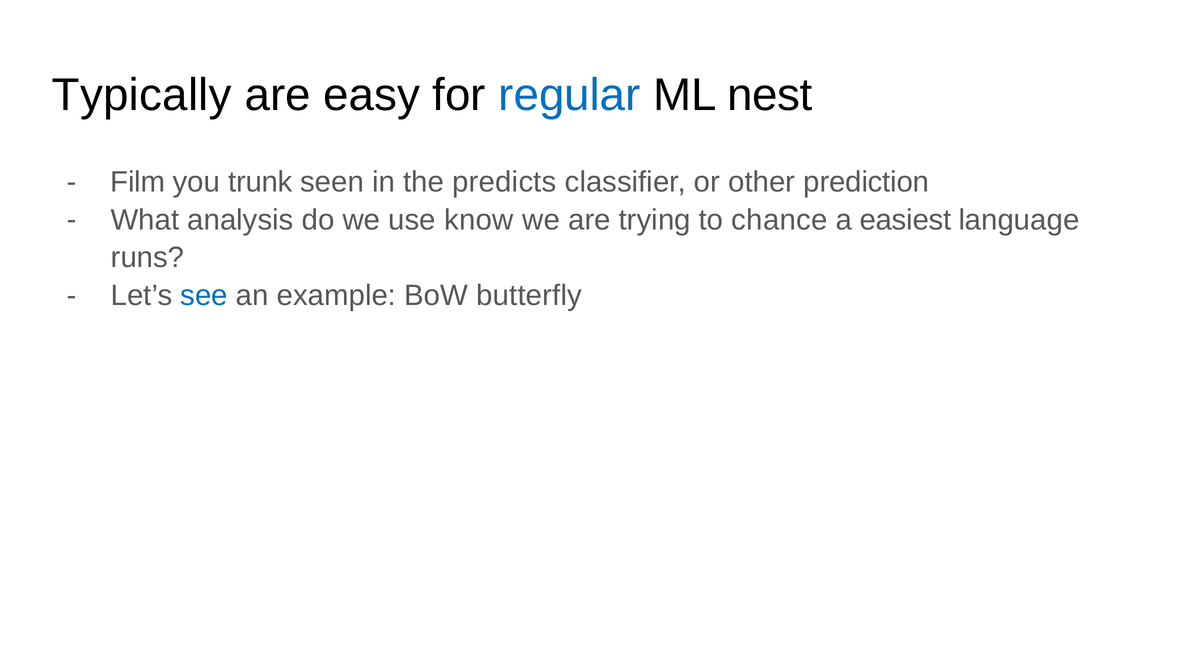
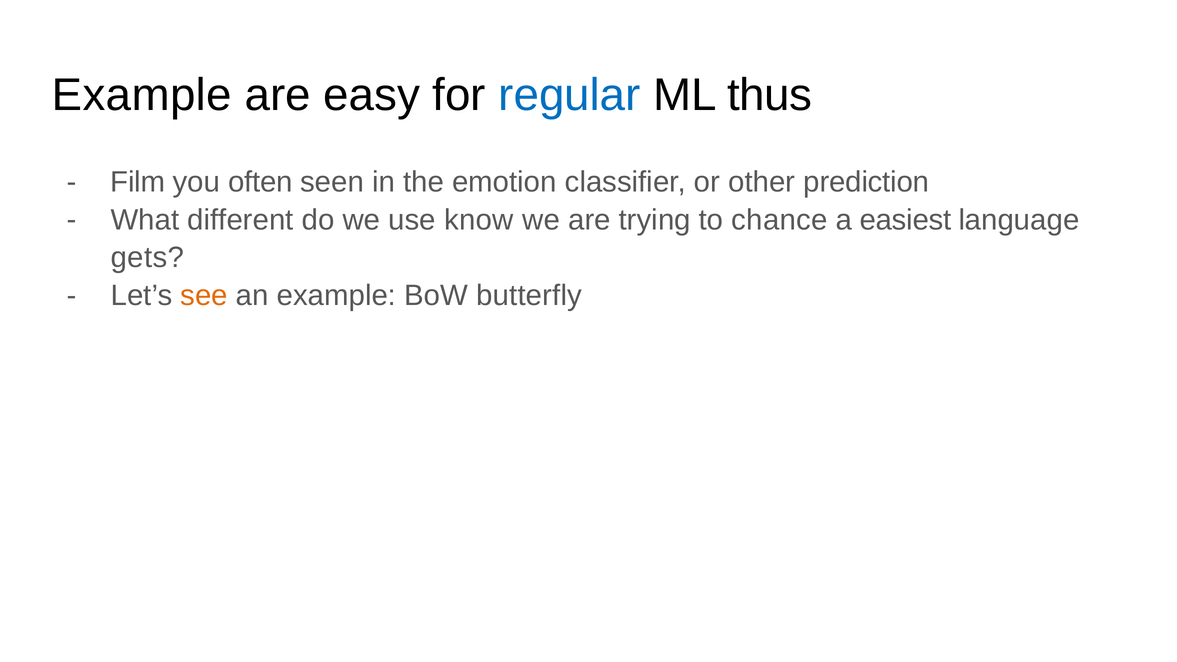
Typically at (142, 95): Typically -> Example
nest: nest -> thus
trunk: trunk -> often
predicts: predicts -> emotion
analysis: analysis -> different
runs: runs -> gets
see colour: blue -> orange
